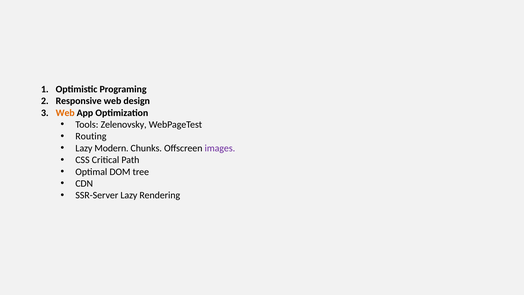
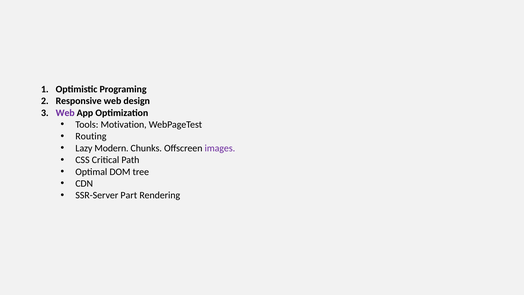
Web at (65, 113) colour: orange -> purple
Zelenovsky: Zelenovsky -> Motivation
SSR-Server Lazy: Lazy -> Part
